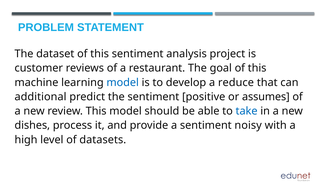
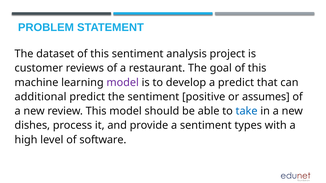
model at (123, 83) colour: blue -> purple
a reduce: reduce -> predict
noisy: noisy -> types
datasets: datasets -> software
